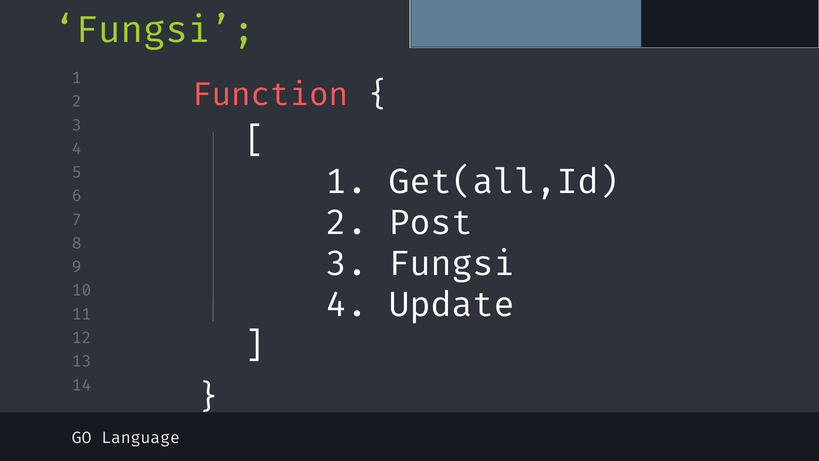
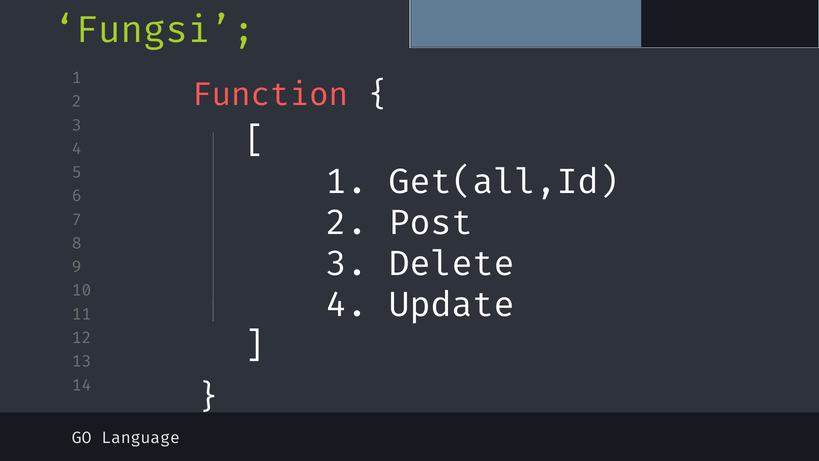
3 Fungsi: Fungsi -> Delete
